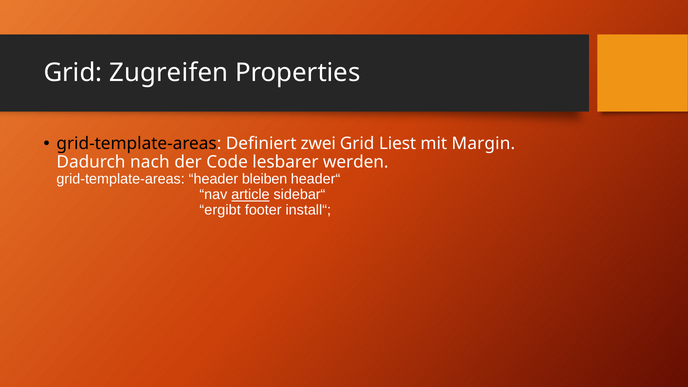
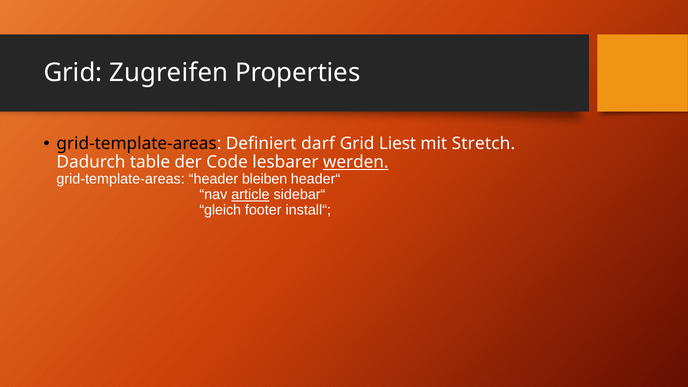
zwei: zwei -> darf
Margin: Margin -> Stretch
nach: nach -> table
werden underline: none -> present
ergibt: ergibt -> gleich
